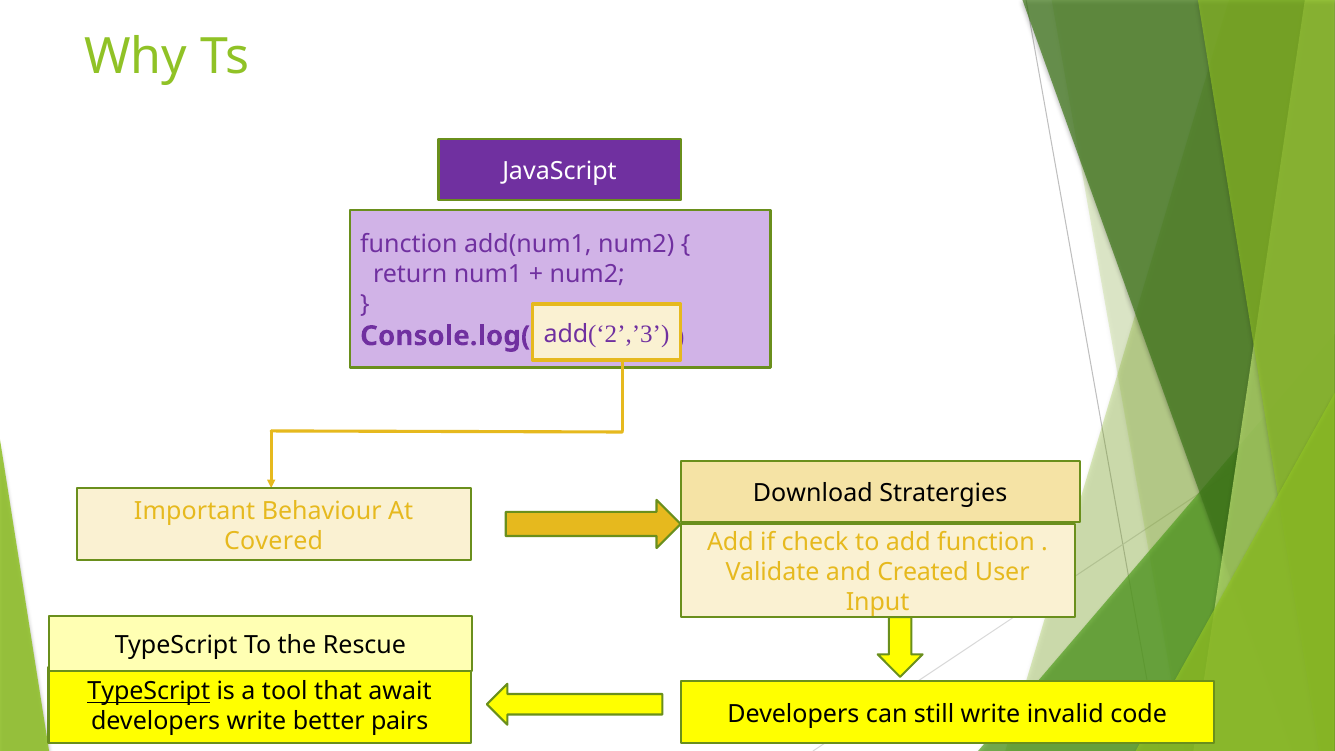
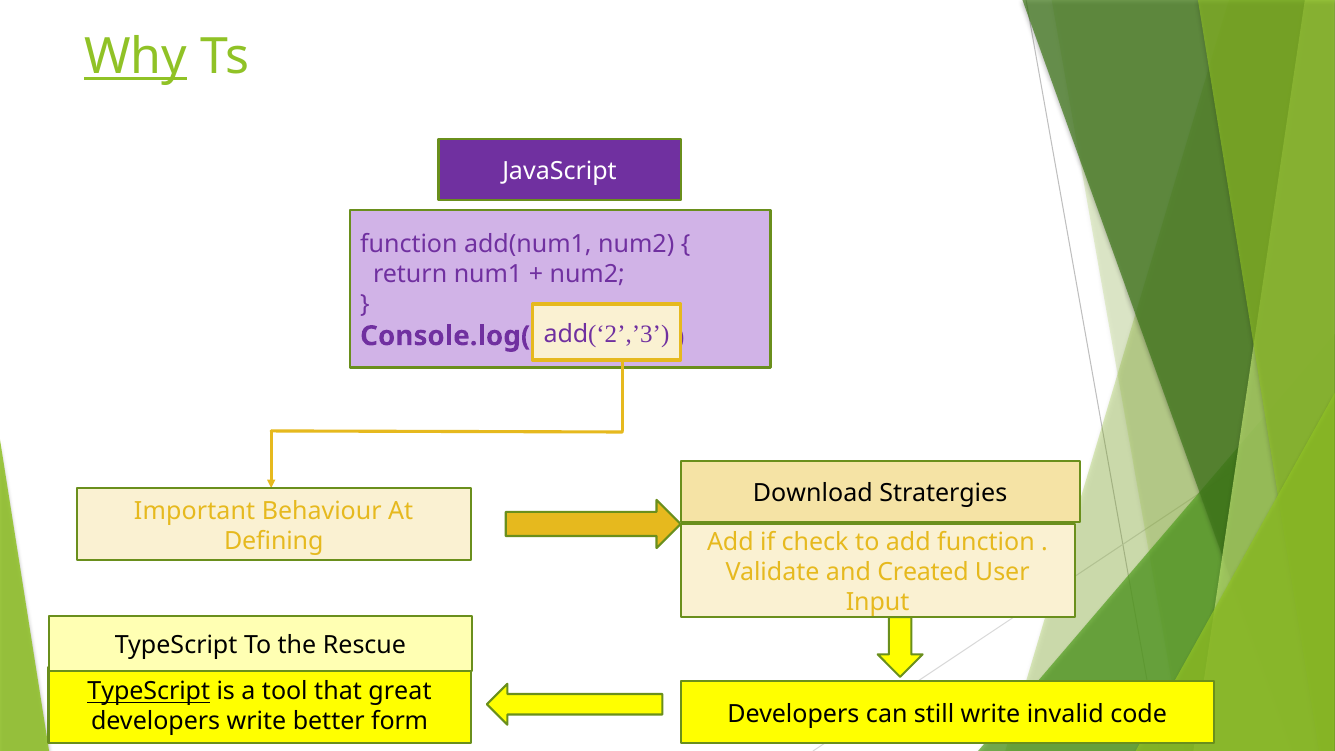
Why underline: none -> present
Covered: Covered -> Defining
await: await -> great
pairs: pairs -> form
